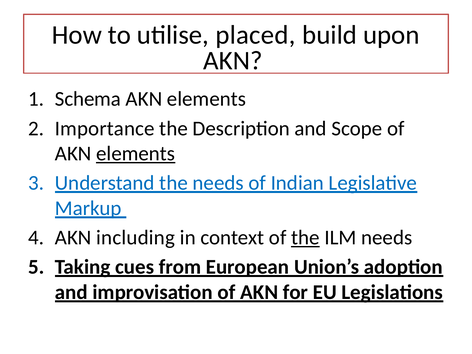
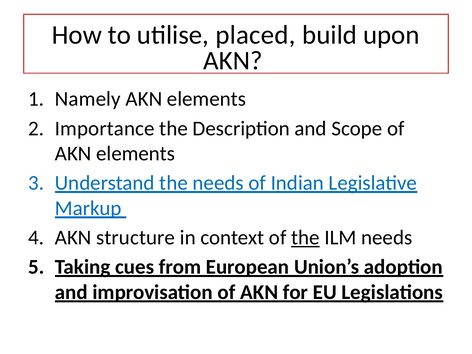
Schema: Schema -> Namely
elements at (136, 154) underline: present -> none
including: including -> structure
